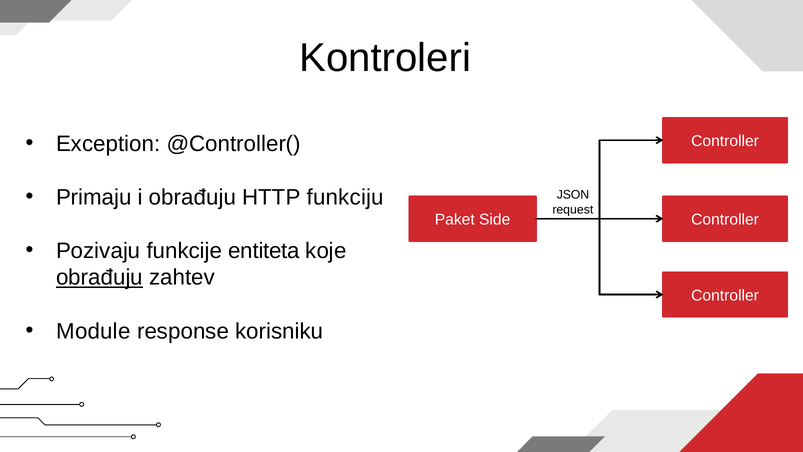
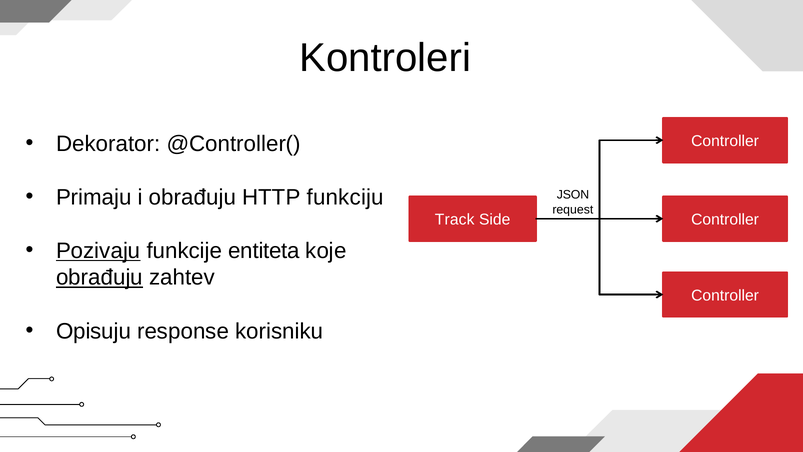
Exception: Exception -> Dekorator
Paket: Paket -> Track
Pozivaju underline: none -> present
Module: Module -> Opisuju
